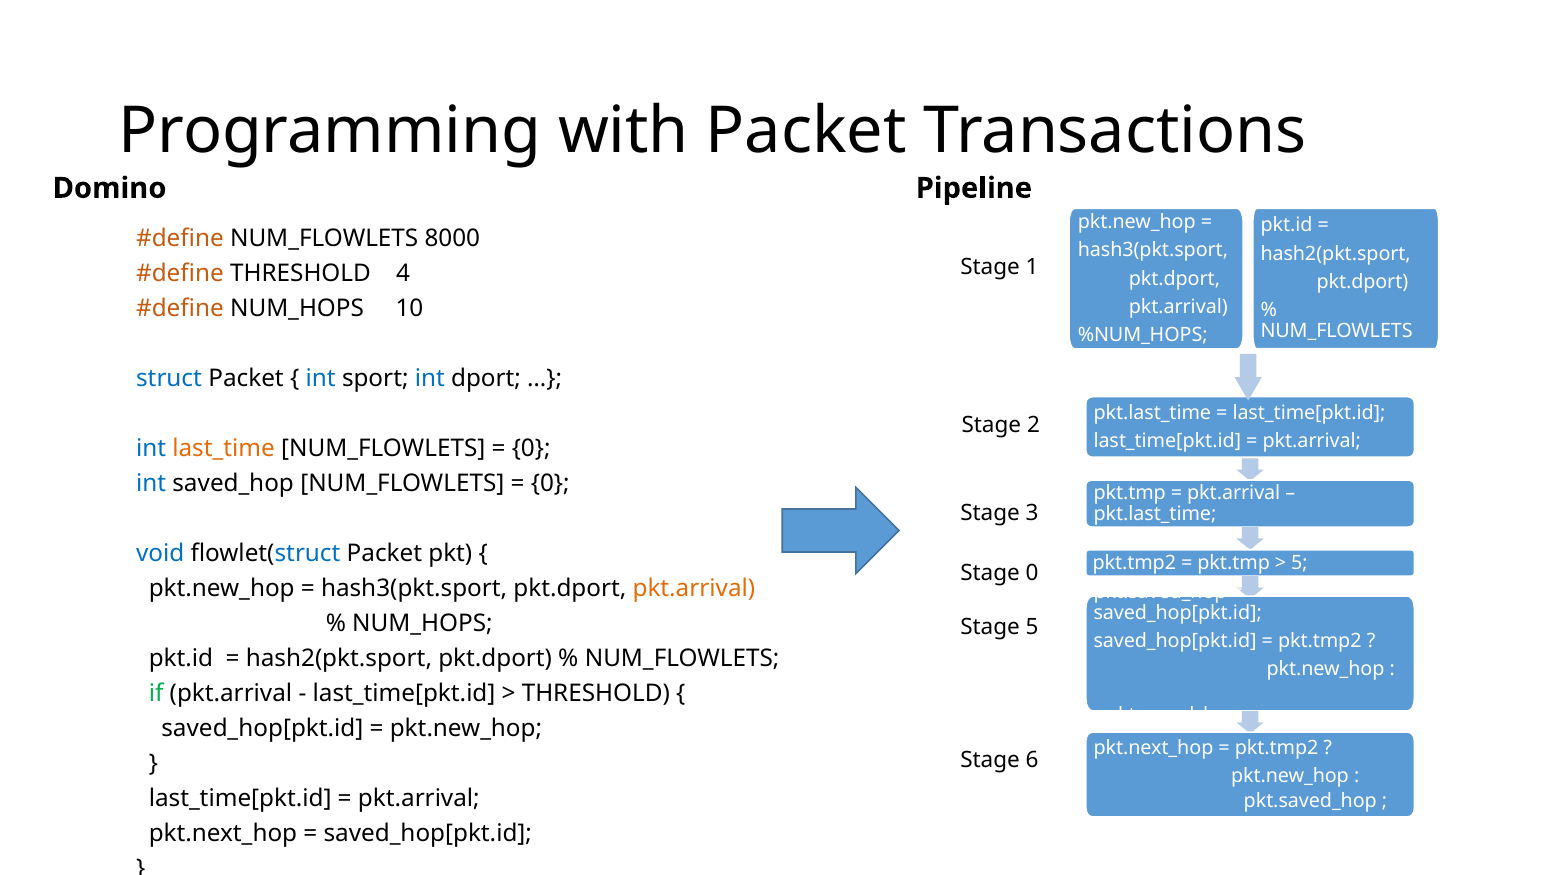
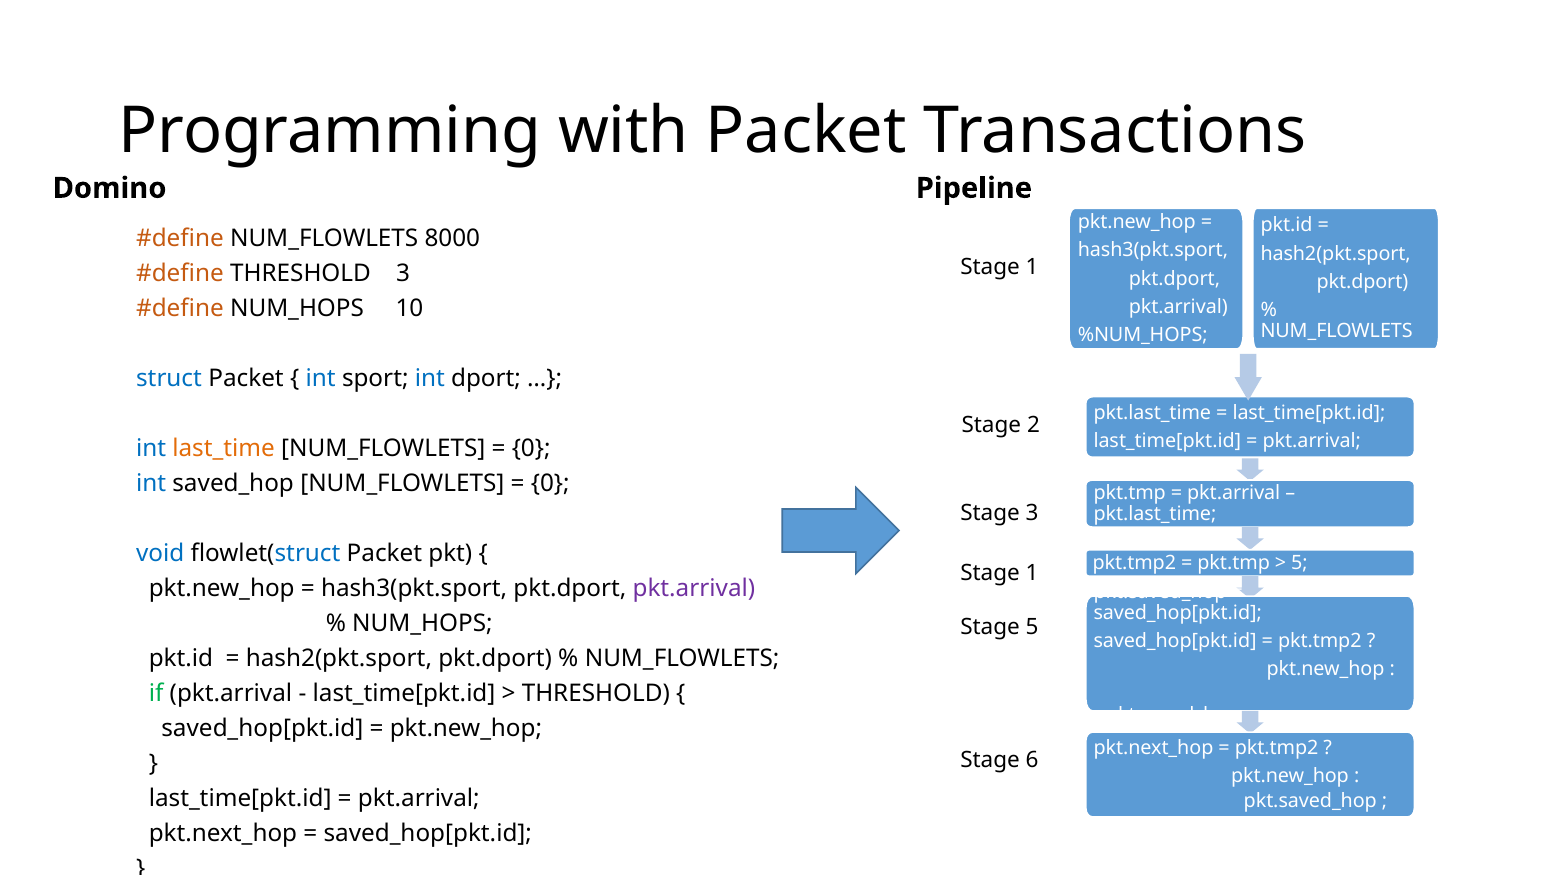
THRESHOLD 4: 4 -> 3
0 at (1032, 572): 0 -> 1
pkt.arrival at (694, 588) colour: orange -> purple
